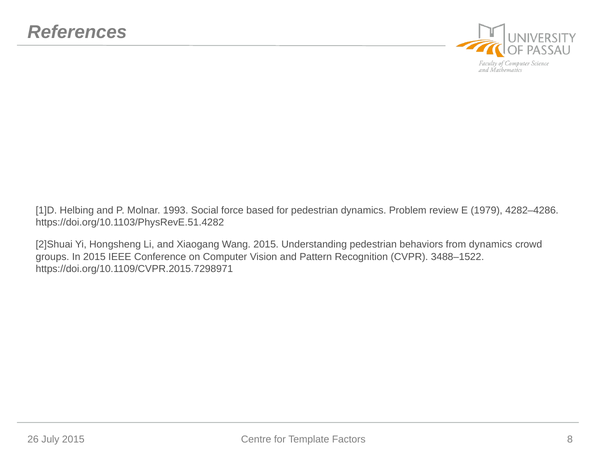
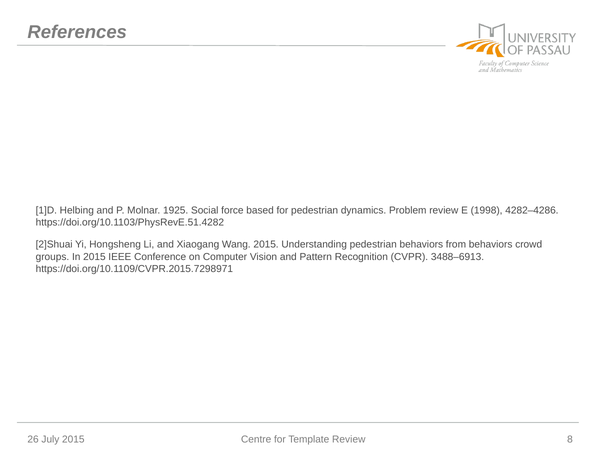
1993: 1993 -> 1925
1979: 1979 -> 1998
from dynamics: dynamics -> behaviors
3488–1522: 3488–1522 -> 3488–6913
Template Factors: Factors -> Review
